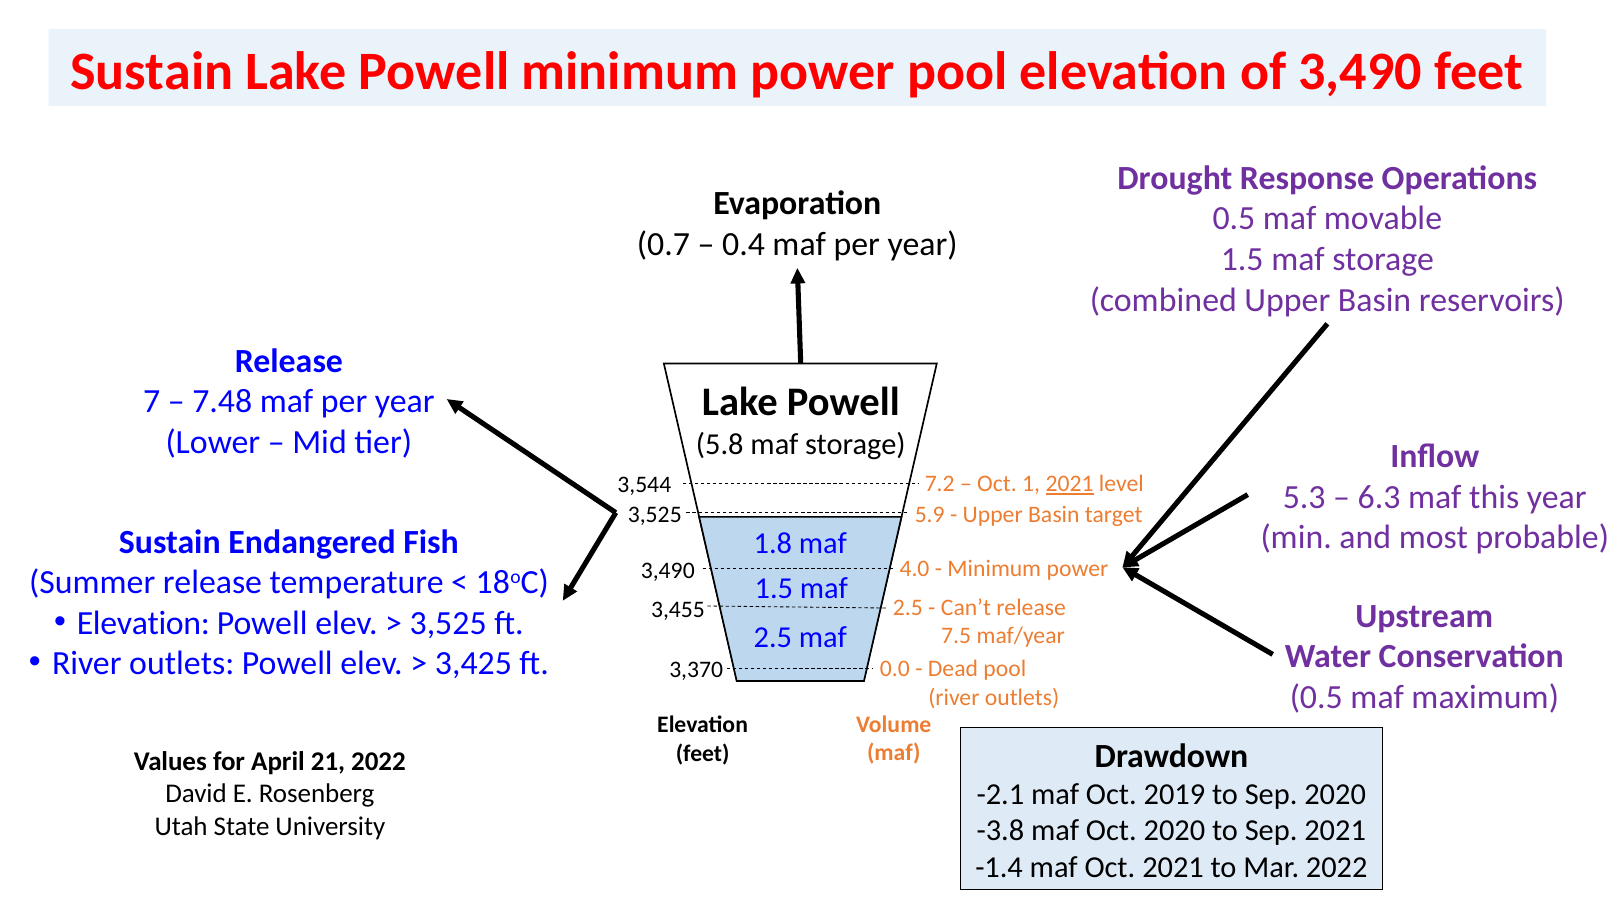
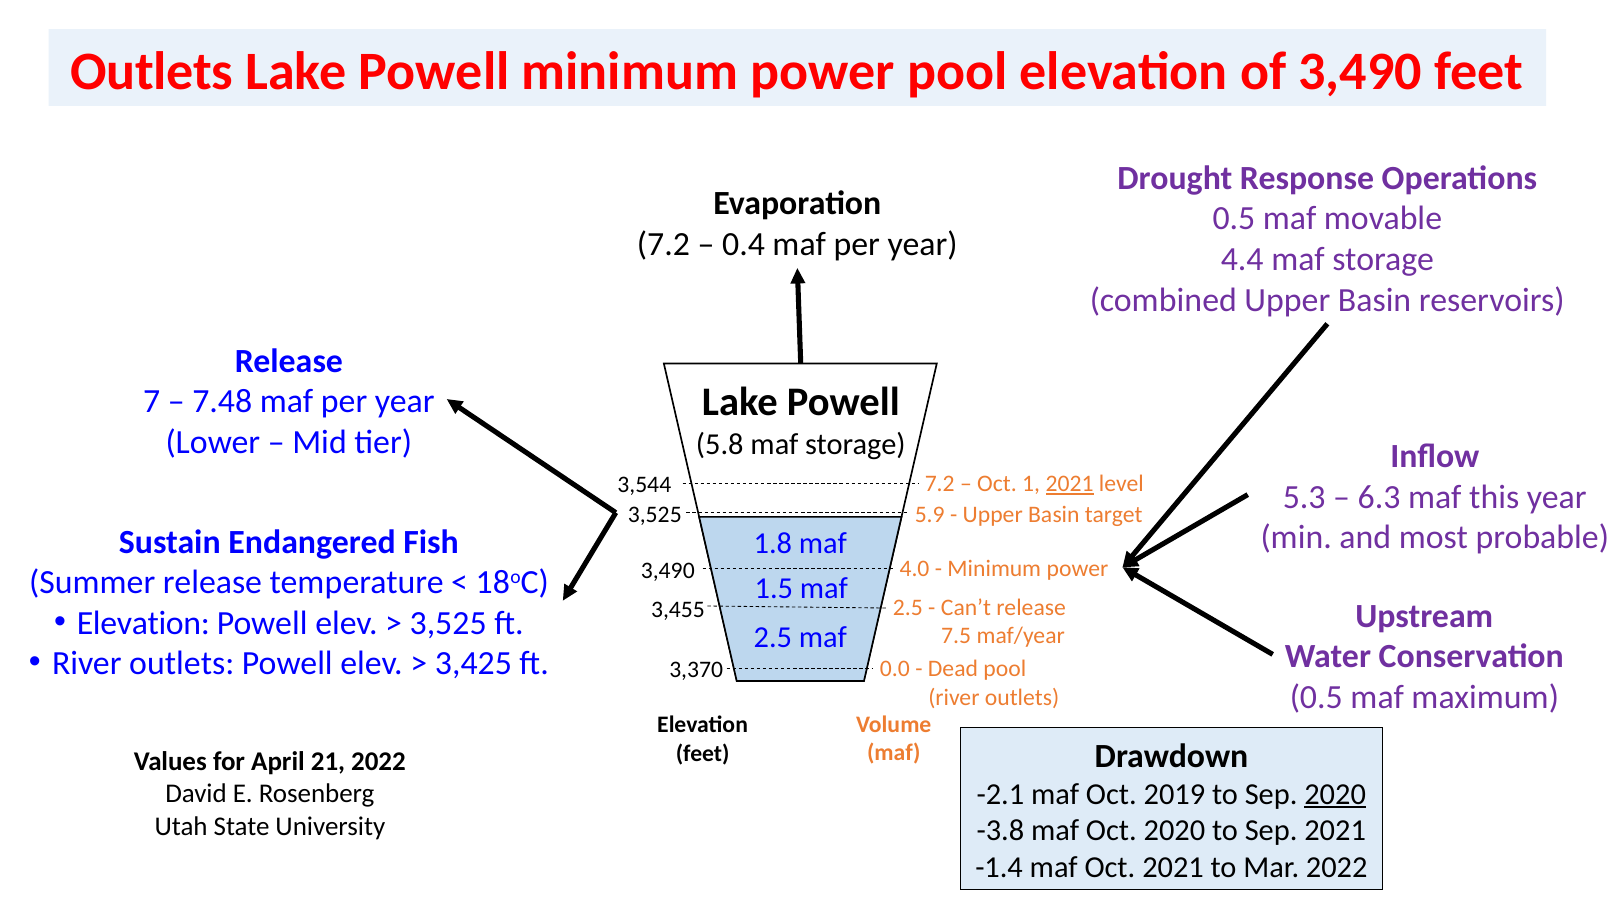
Sustain at (152, 71): Sustain -> Outlets
0.7 at (663, 244): 0.7 -> 7.2
1.5 at (1242, 259): 1.5 -> 4.4
2020 at (1335, 795) underline: none -> present
